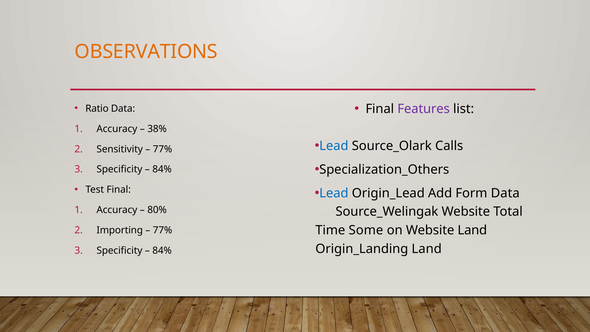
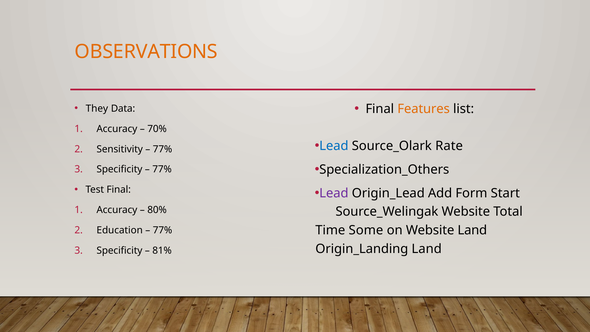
Features colour: purple -> orange
Ratio: Ratio -> They
38%: 38% -> 70%
Calls: Calls -> Rate
84% at (162, 169): 84% -> 77%
Lead at (334, 193) colour: blue -> purple
Form Data: Data -> Start
Importing: Importing -> Education
84% at (162, 251): 84% -> 81%
